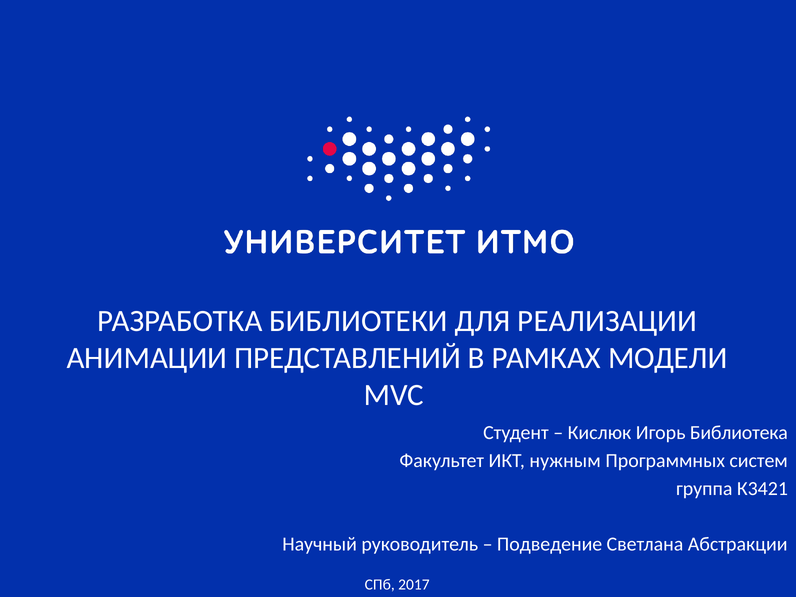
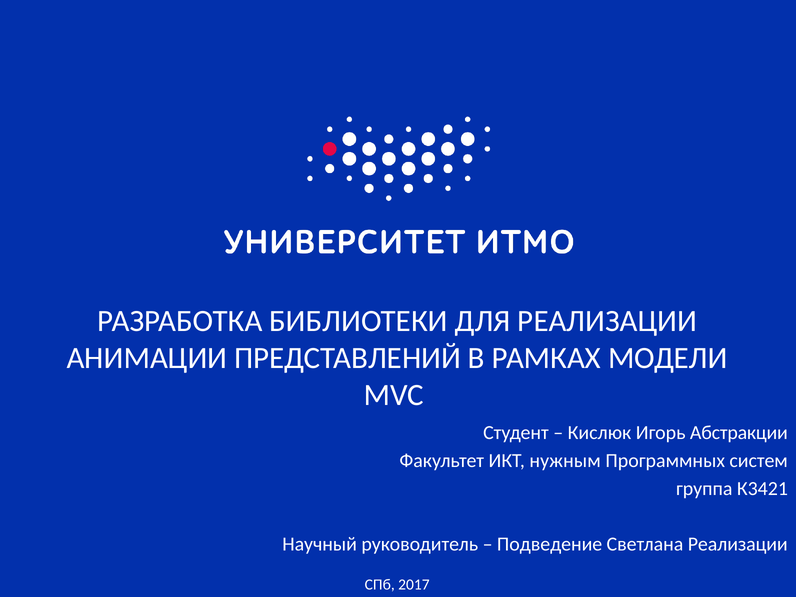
Библиотека: Библиотека -> Абстракции
Светлана Абстракции: Абстракции -> Реализации
